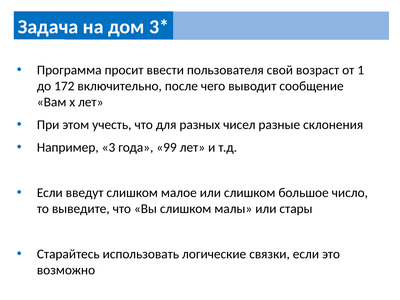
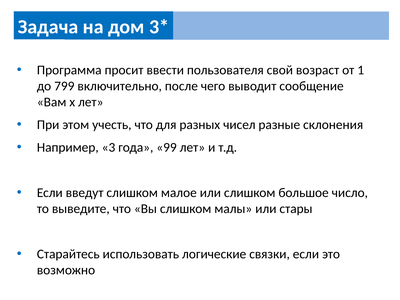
172: 172 -> 799
